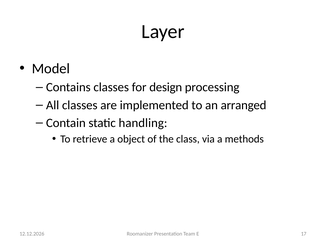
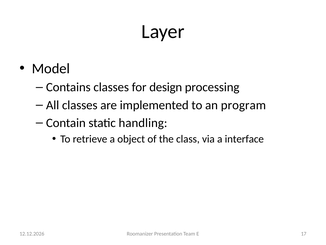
arranged: arranged -> program
methods: methods -> interface
